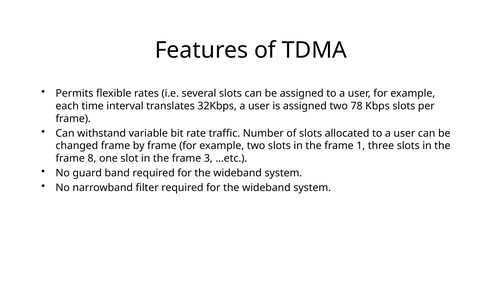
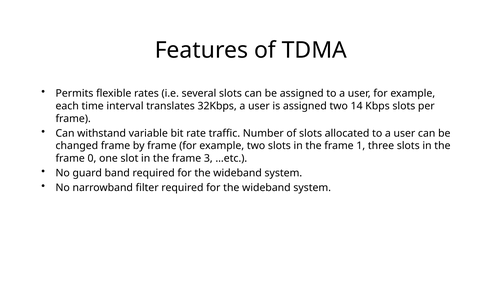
78: 78 -> 14
8: 8 -> 0
